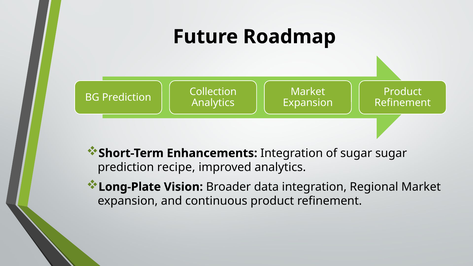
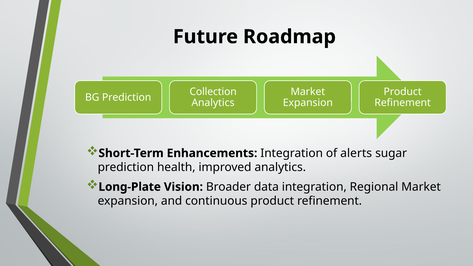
of sugar: sugar -> alerts
recipe: recipe -> health
